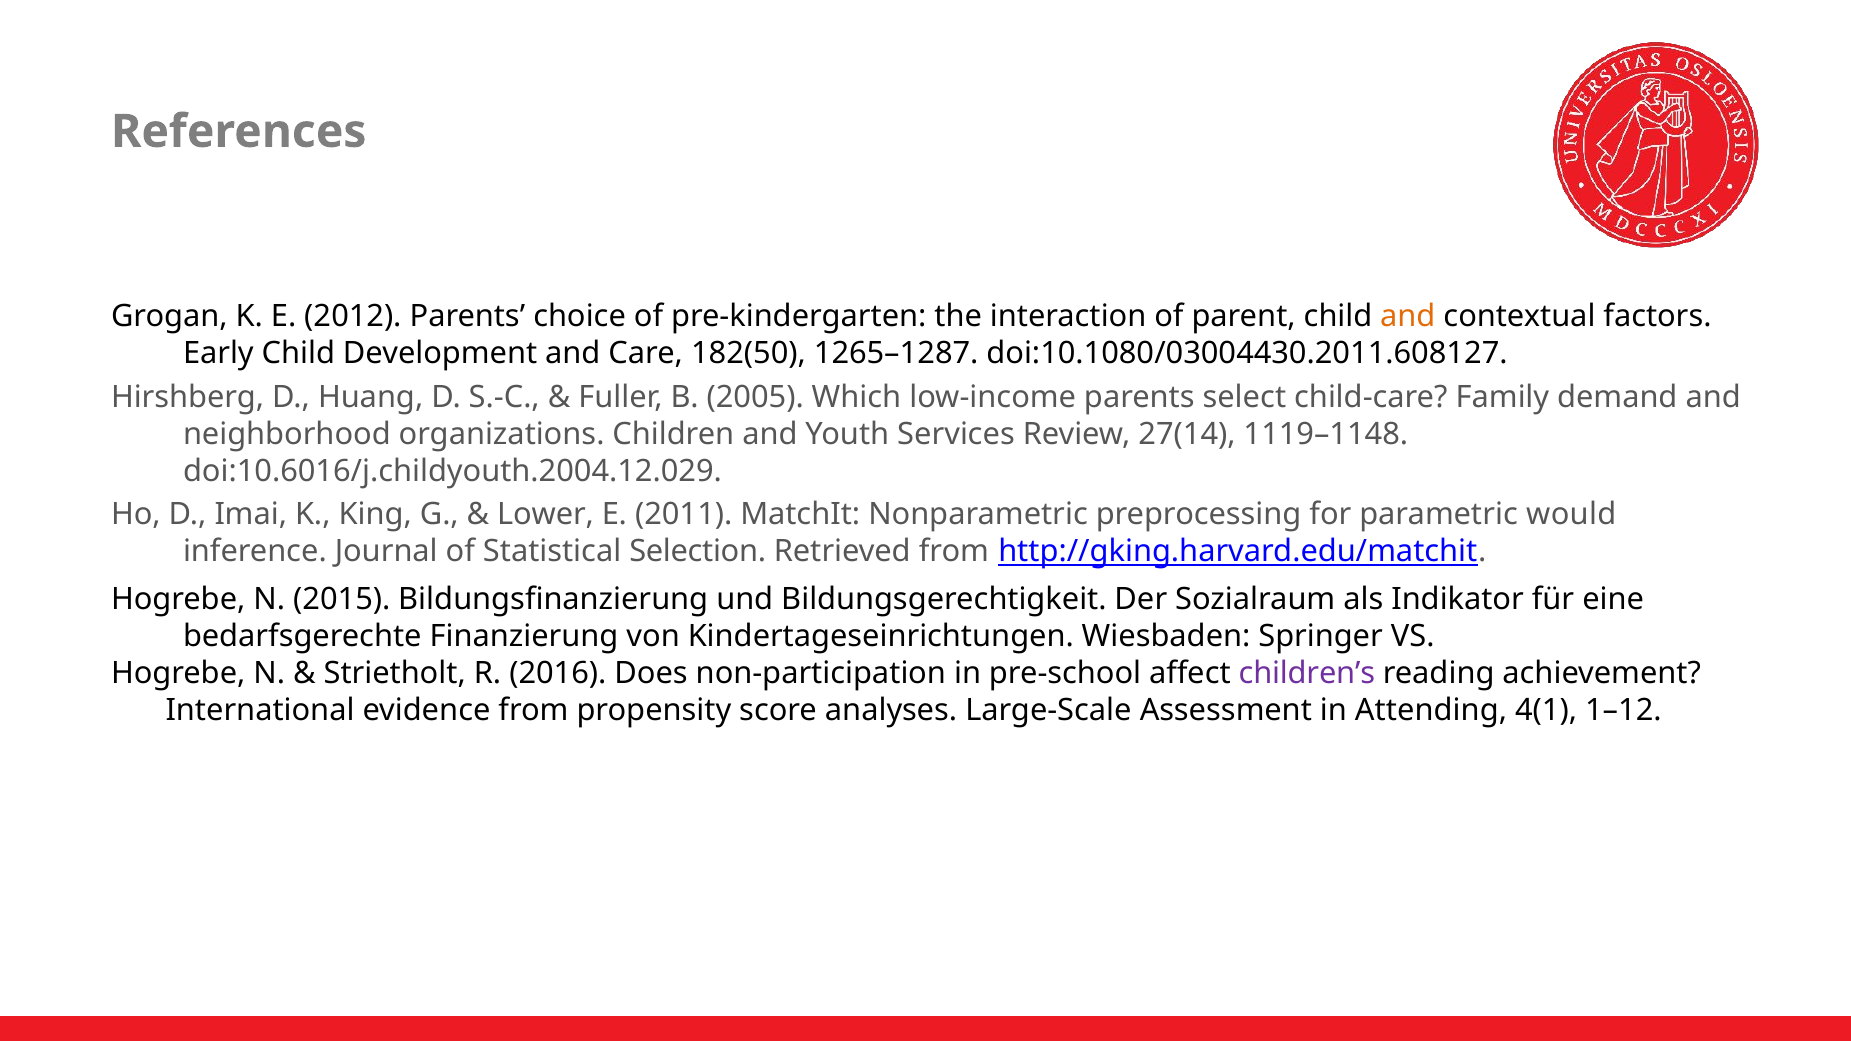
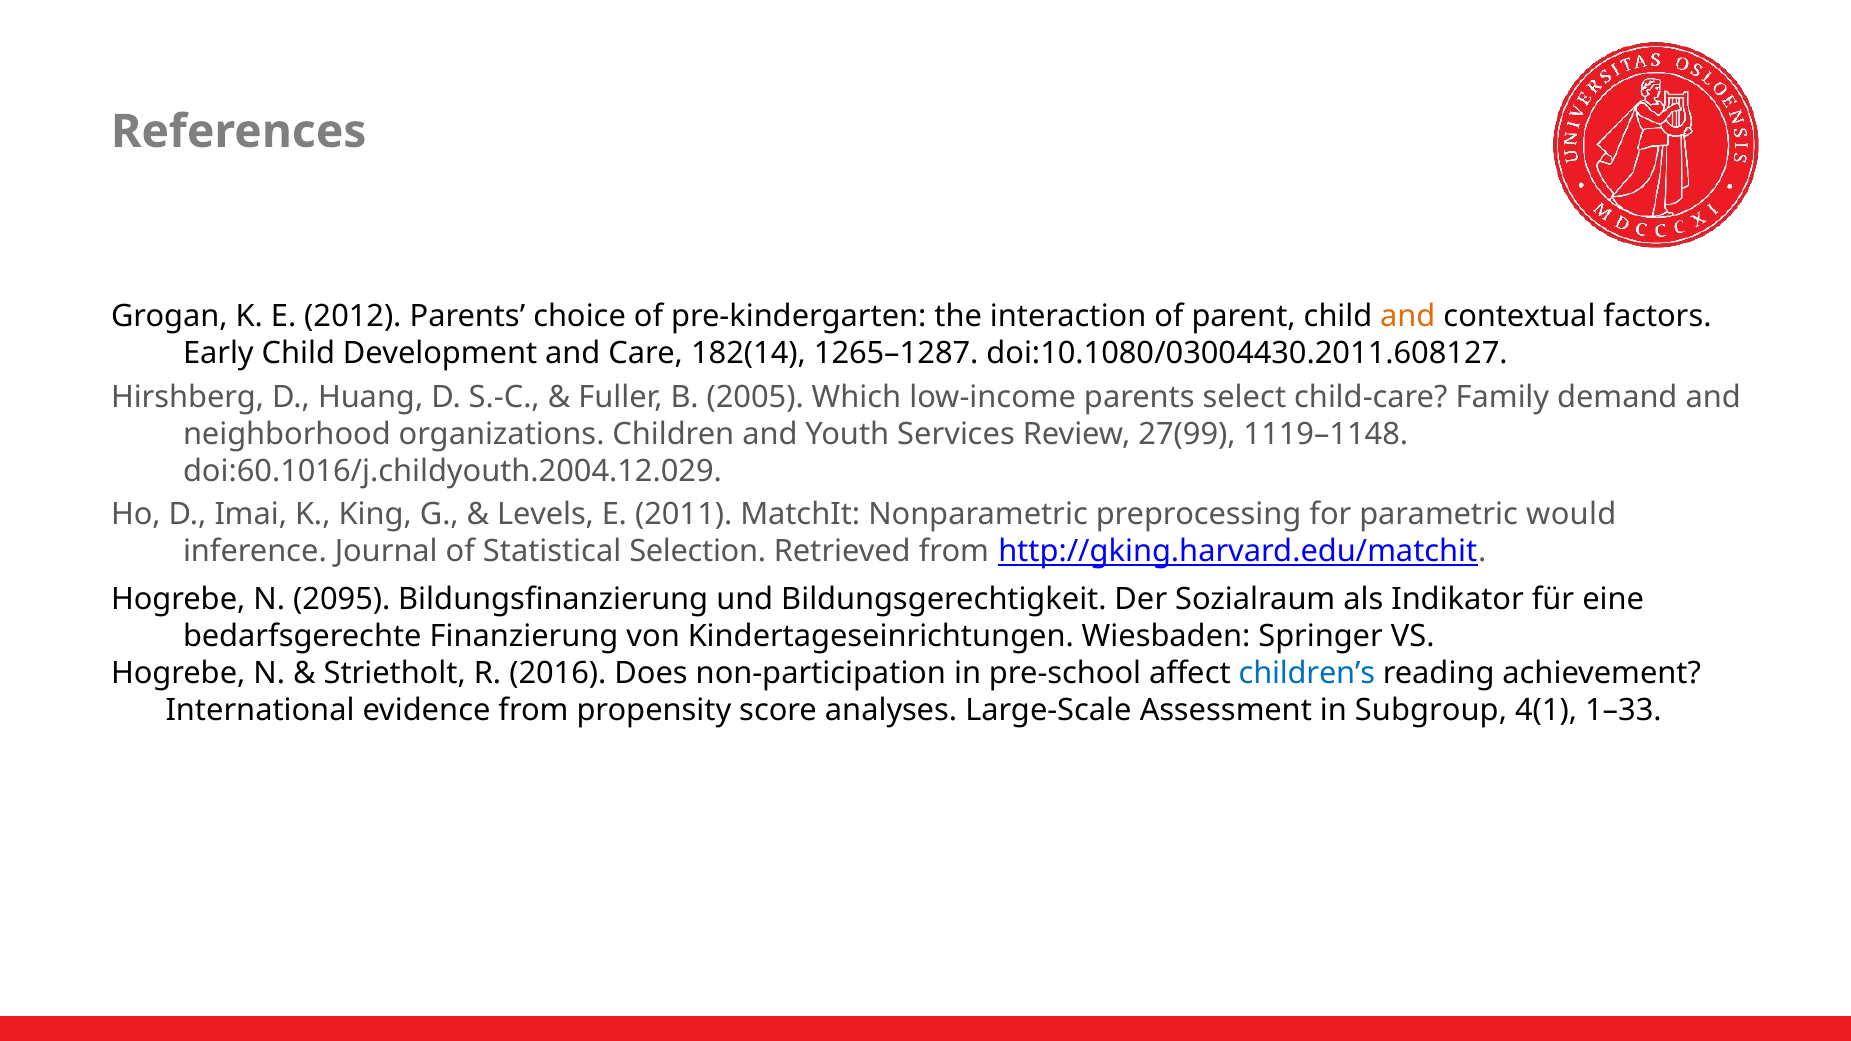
182(50: 182(50 -> 182(14
27(14: 27(14 -> 27(99
doi:10.6016/j.childyouth.2004.12.029: doi:10.6016/j.childyouth.2004.12.029 -> doi:60.1016/j.childyouth.2004.12.029
Lower: Lower -> Levels
2015: 2015 -> 2095
children’s colour: purple -> blue
Attending: Attending -> Subgroup
1–12: 1–12 -> 1–33
